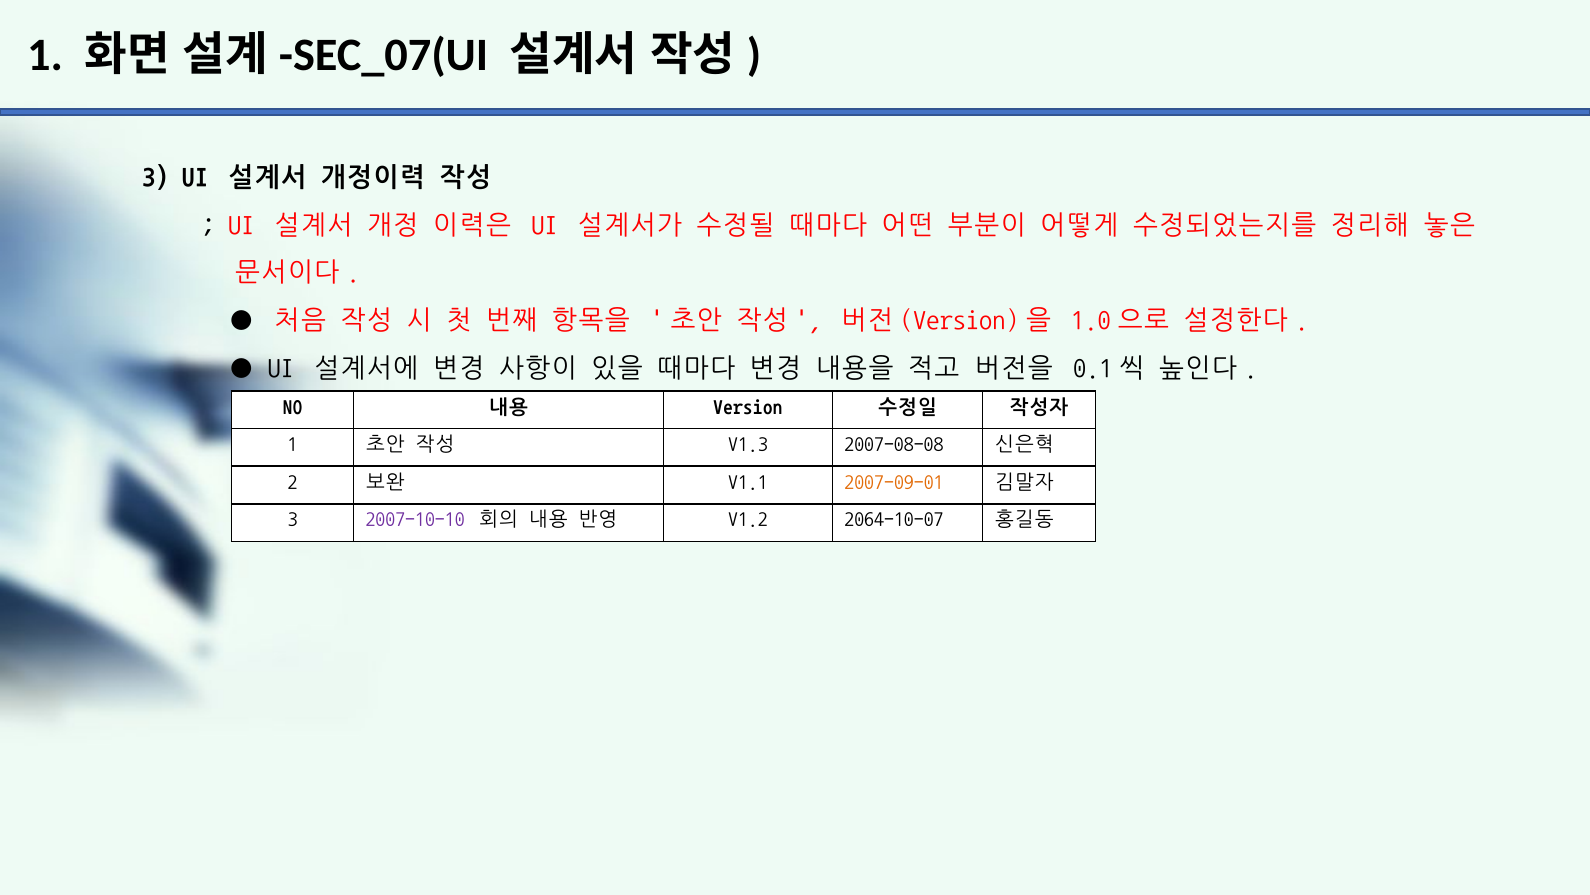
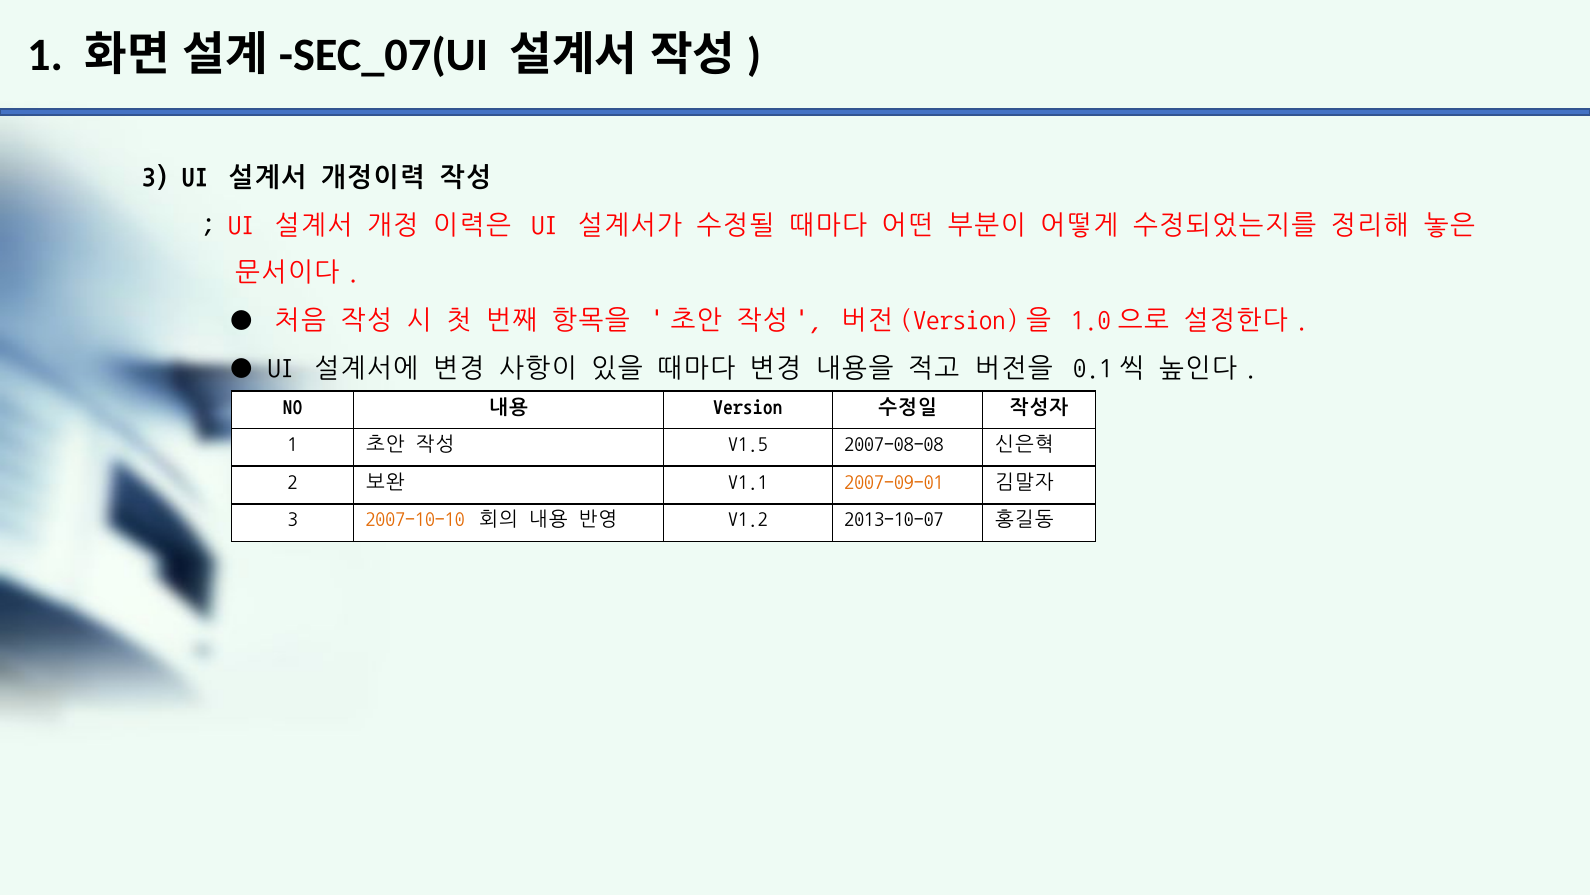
V1.3: V1.3 -> V1.5
2007-10-10 colour: purple -> orange
2064-10-07: 2064-10-07 -> 2013-10-07
